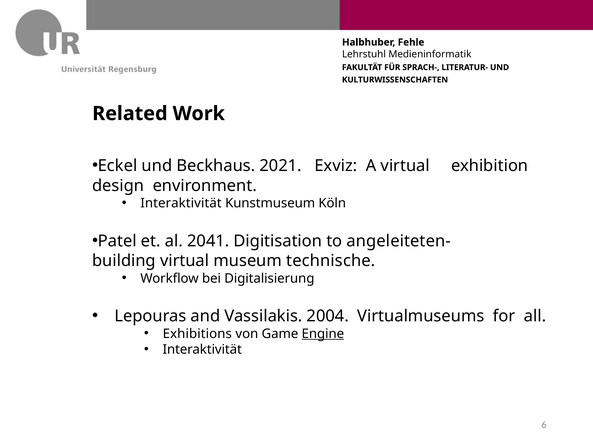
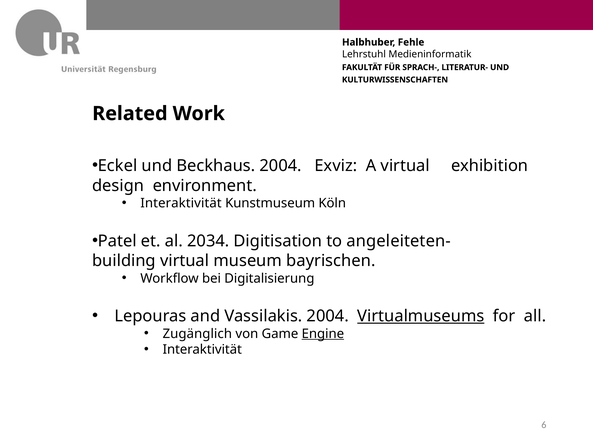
Beckhaus 2021: 2021 -> 2004
2041: 2041 -> 2034
technische: technische -> bayrischen
Virtualmuseums underline: none -> present
Exhibitions: Exhibitions -> Zugänglich
